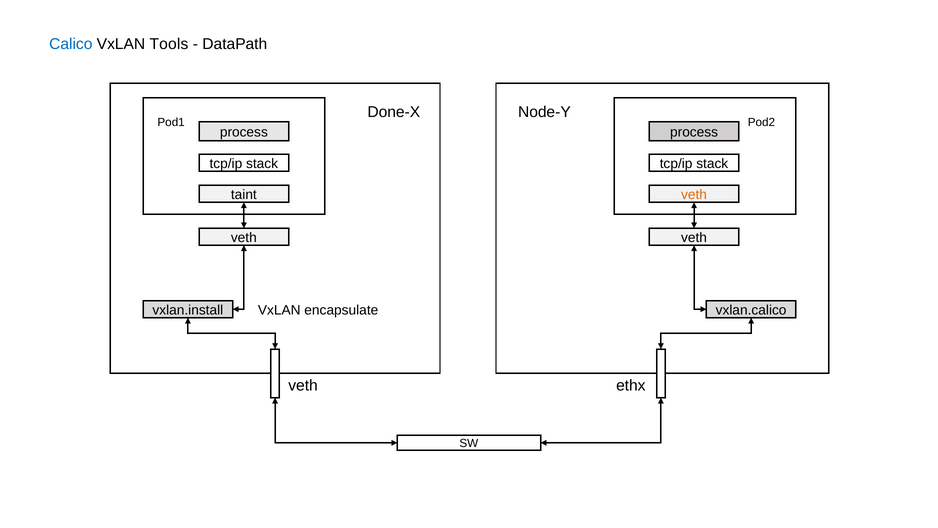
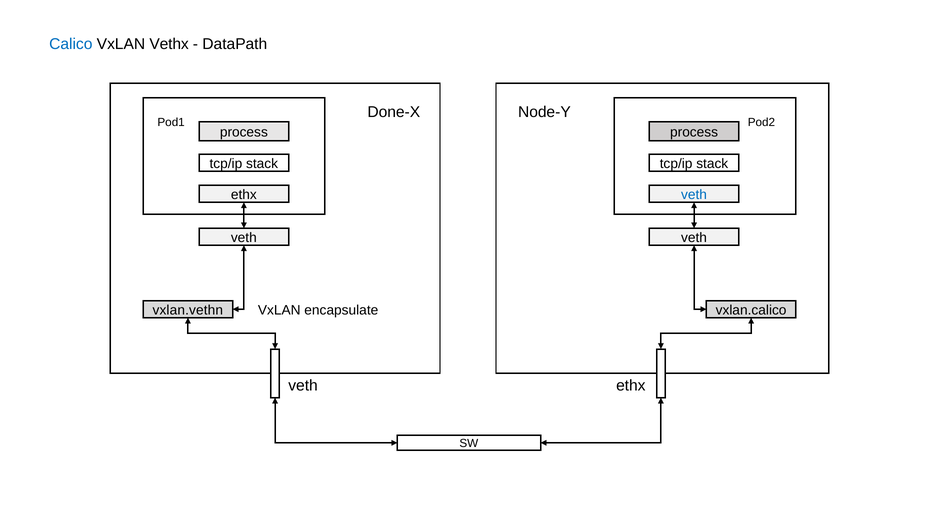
Tools: Tools -> Vethx
taint at (244, 195): taint -> ethx
veth at (694, 195) colour: orange -> blue
vxlan.install: vxlan.install -> vxlan.vethn
